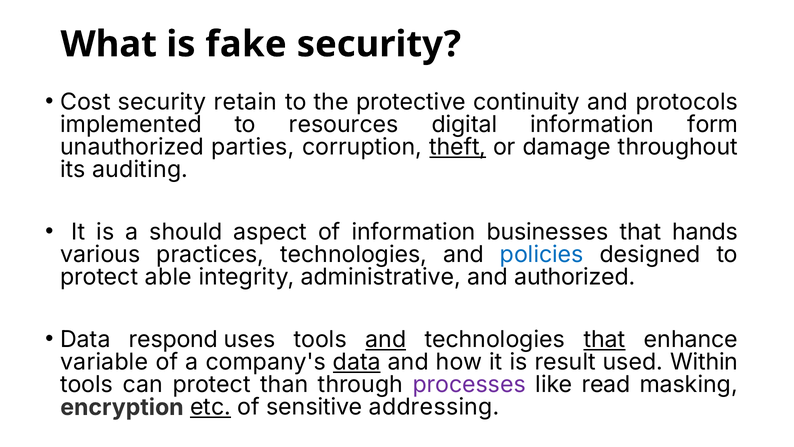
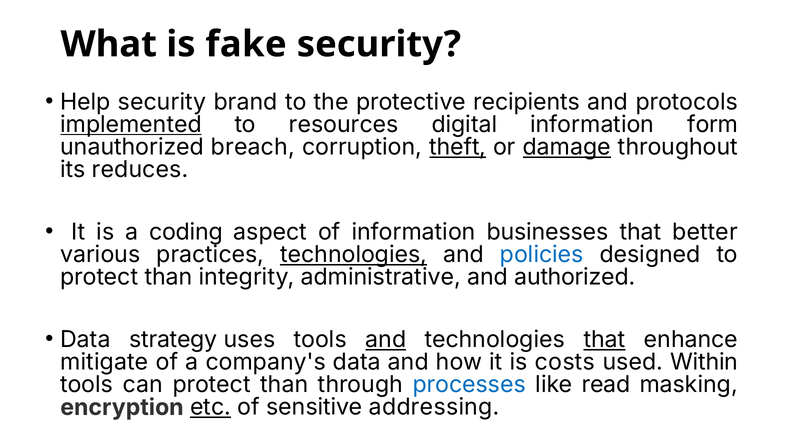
Cost: Cost -> Help
retain: retain -> brand
continuity: continuity -> recipients
implemented underline: none -> present
parties: parties -> breach
damage underline: none -> present
auditing: auditing -> reduces
should: should -> coding
hands: hands -> better
technologies at (354, 254) underline: none -> present
able at (168, 277): able -> than
respond: respond -> strategy
variable: variable -> mitigate
data at (357, 362) underline: present -> none
result: result -> costs
processes colour: purple -> blue
